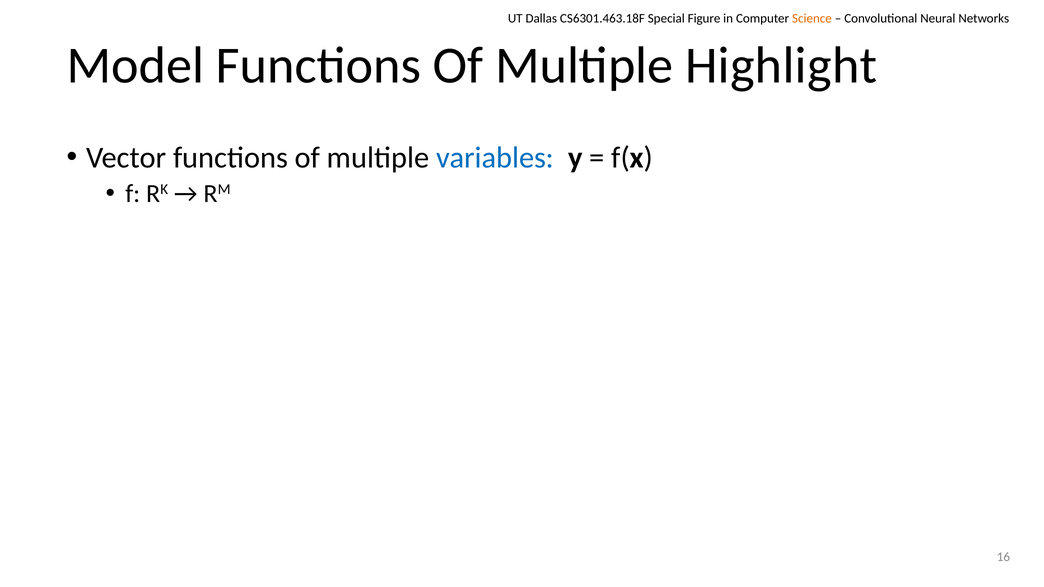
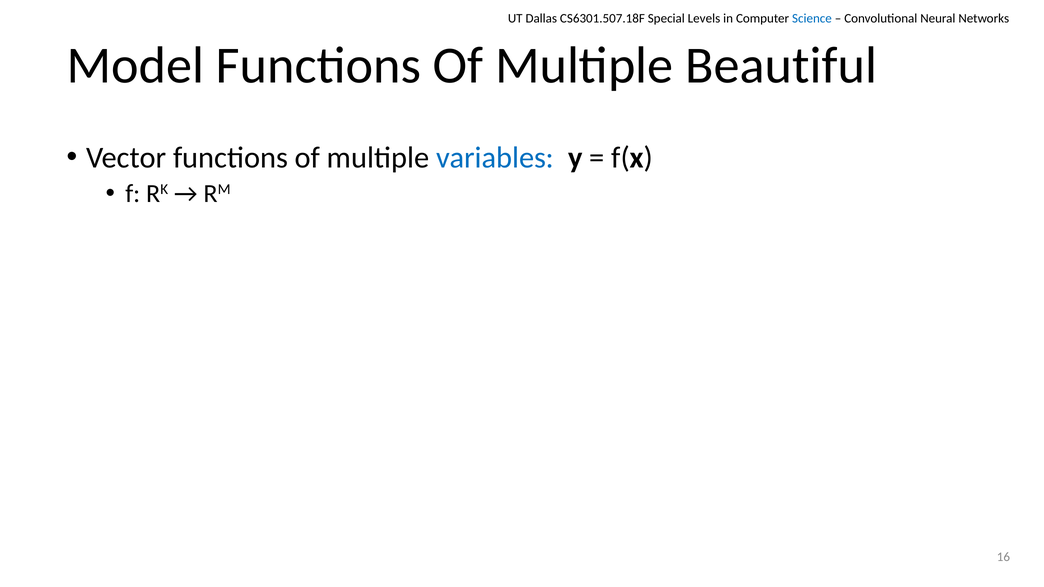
CS6301.463.18F: CS6301.463.18F -> CS6301.507.18F
Figure: Figure -> Levels
Science colour: orange -> blue
Highlight: Highlight -> Beautiful
